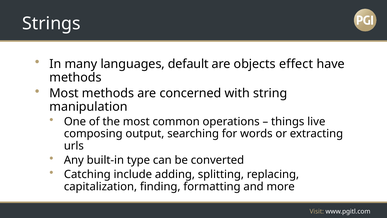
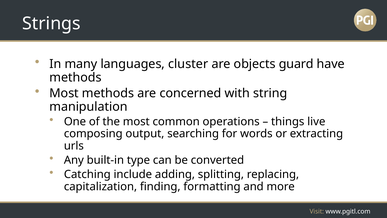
default: default -> cluster
effect: effect -> guard
